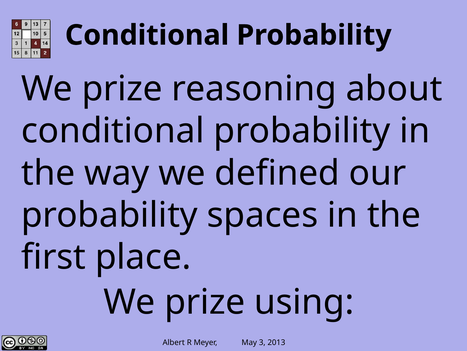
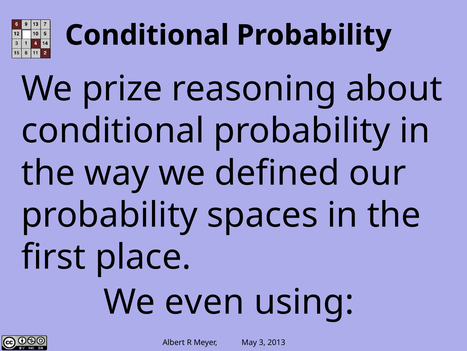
prize at (205, 302): prize -> even
